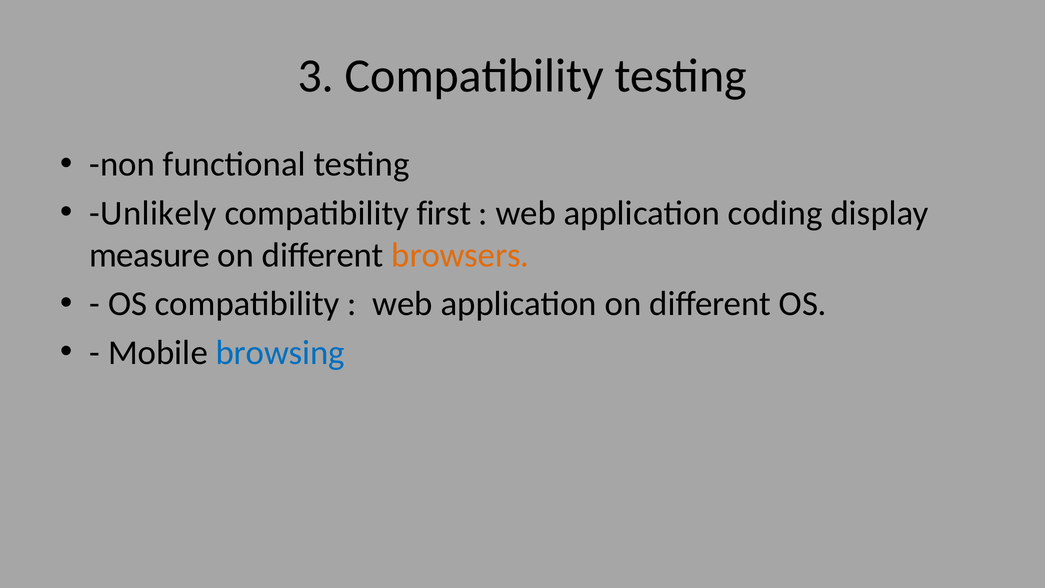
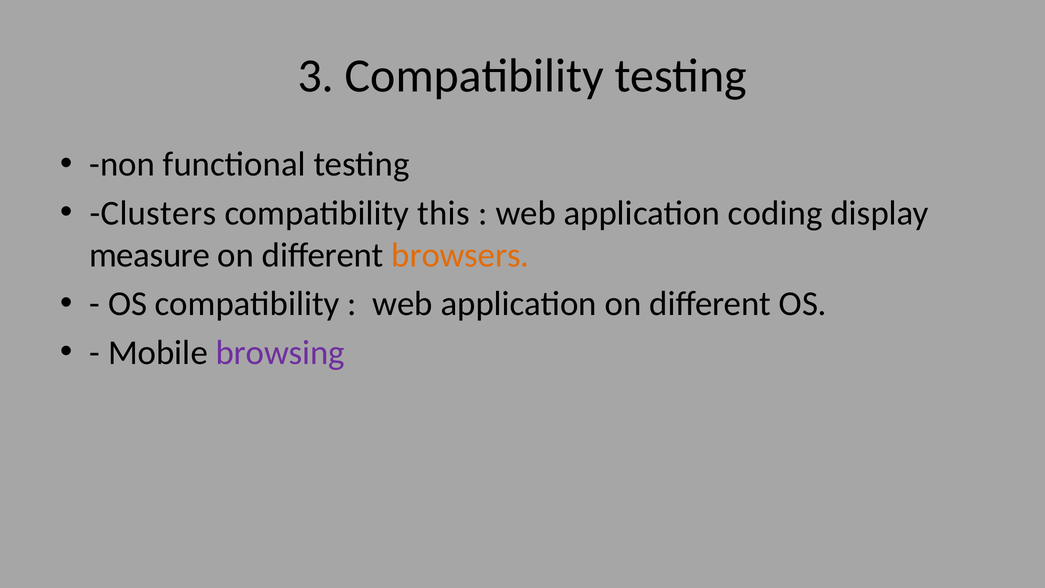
Unlikely: Unlikely -> Clusters
first: first -> this
browsing colour: blue -> purple
